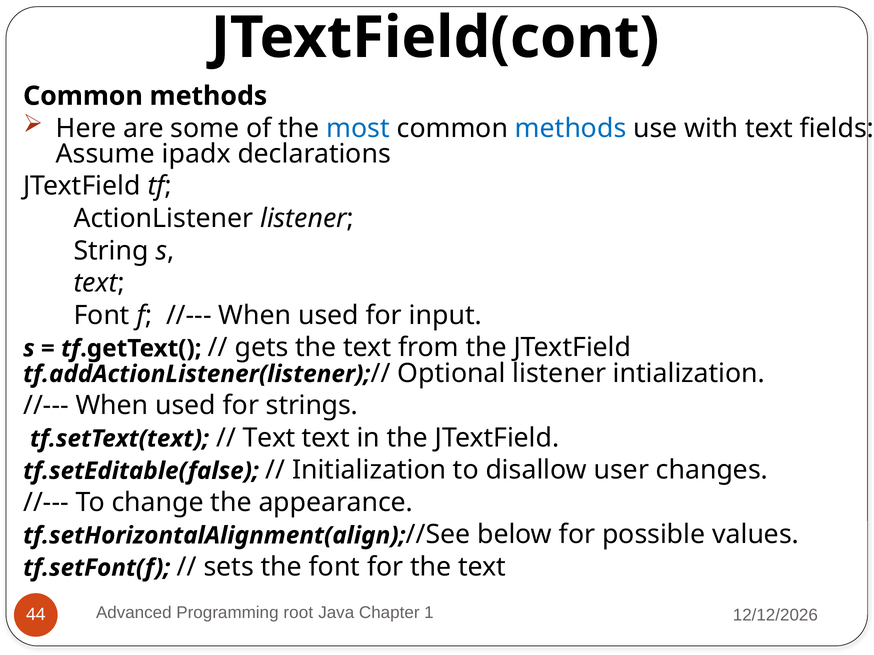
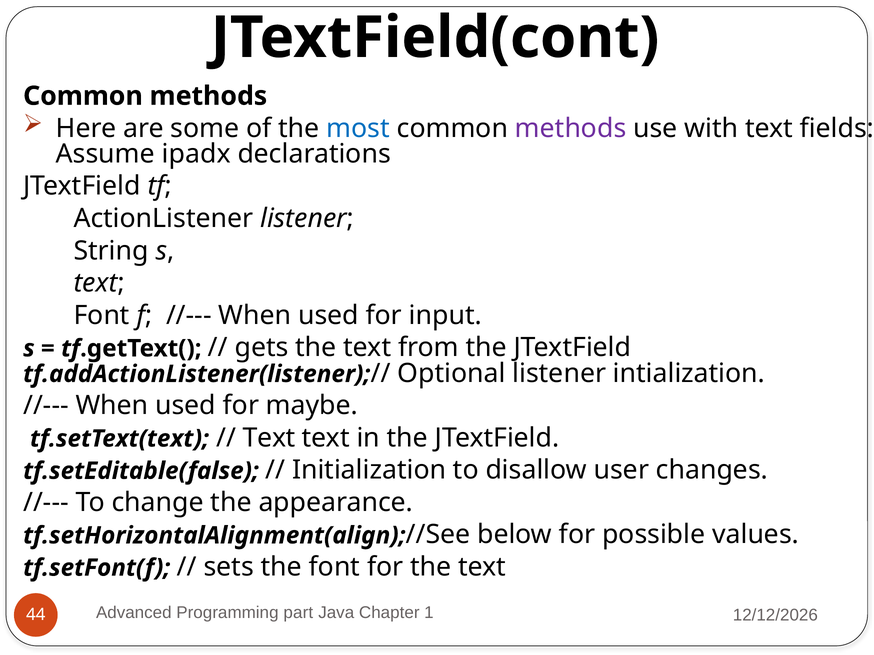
methods at (571, 128) colour: blue -> purple
strings: strings -> maybe
root: root -> part
